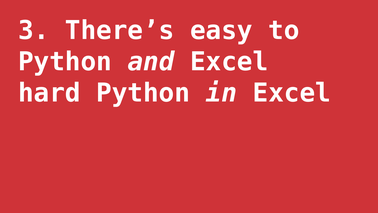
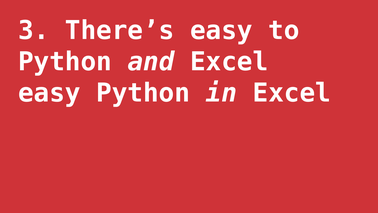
hard at (49, 93): hard -> easy
